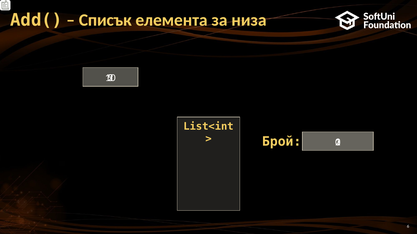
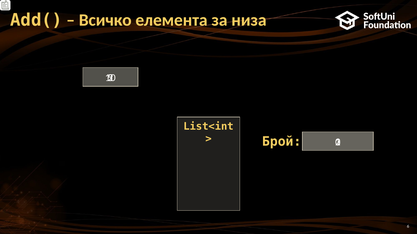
Списък: Списък -> Всичко
